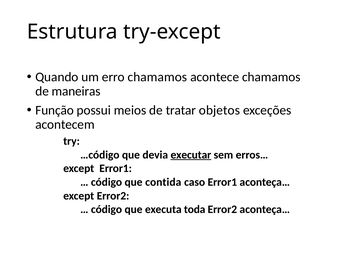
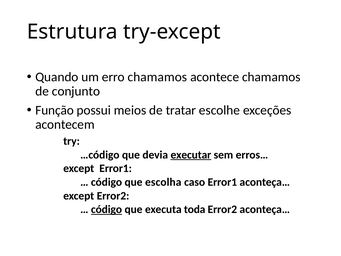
maneiras: maneiras -> conjunto
objetos: objetos -> escolhe
contida: contida -> escolha
código at (106, 209) underline: none -> present
